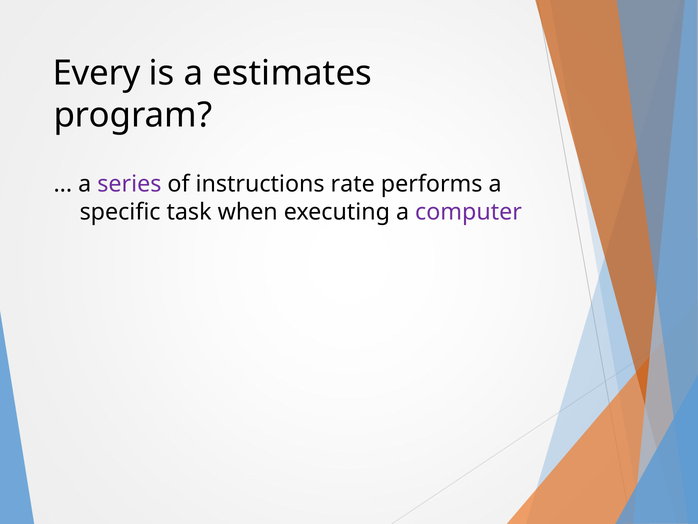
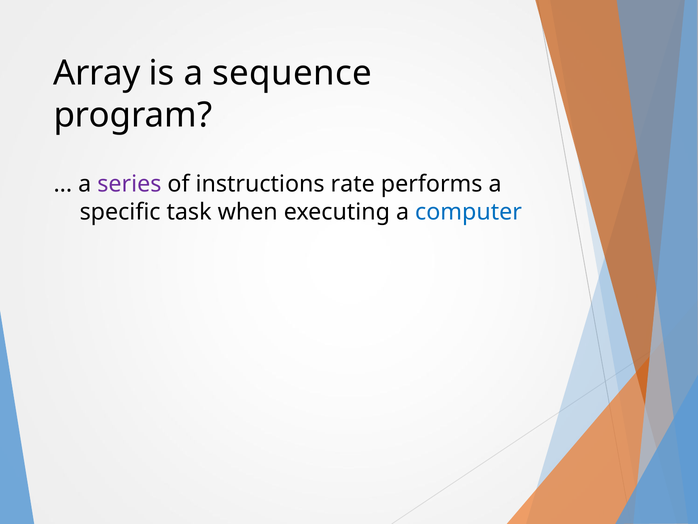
Every: Every -> Array
estimates: estimates -> sequence
computer colour: purple -> blue
